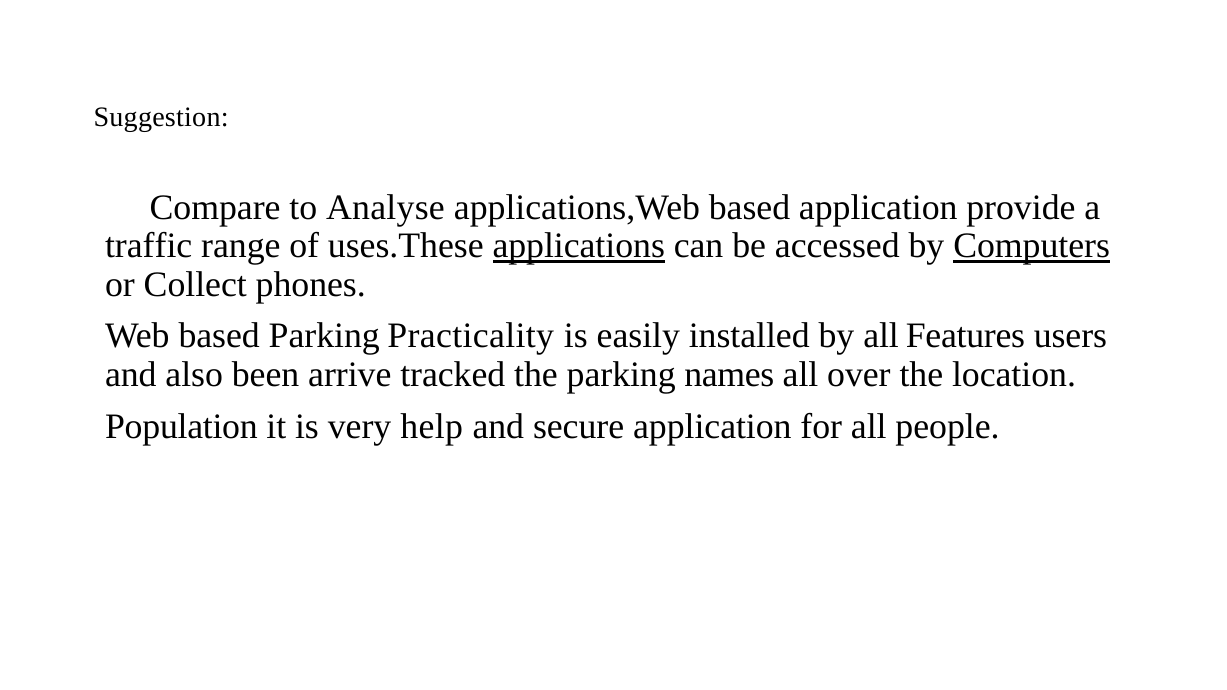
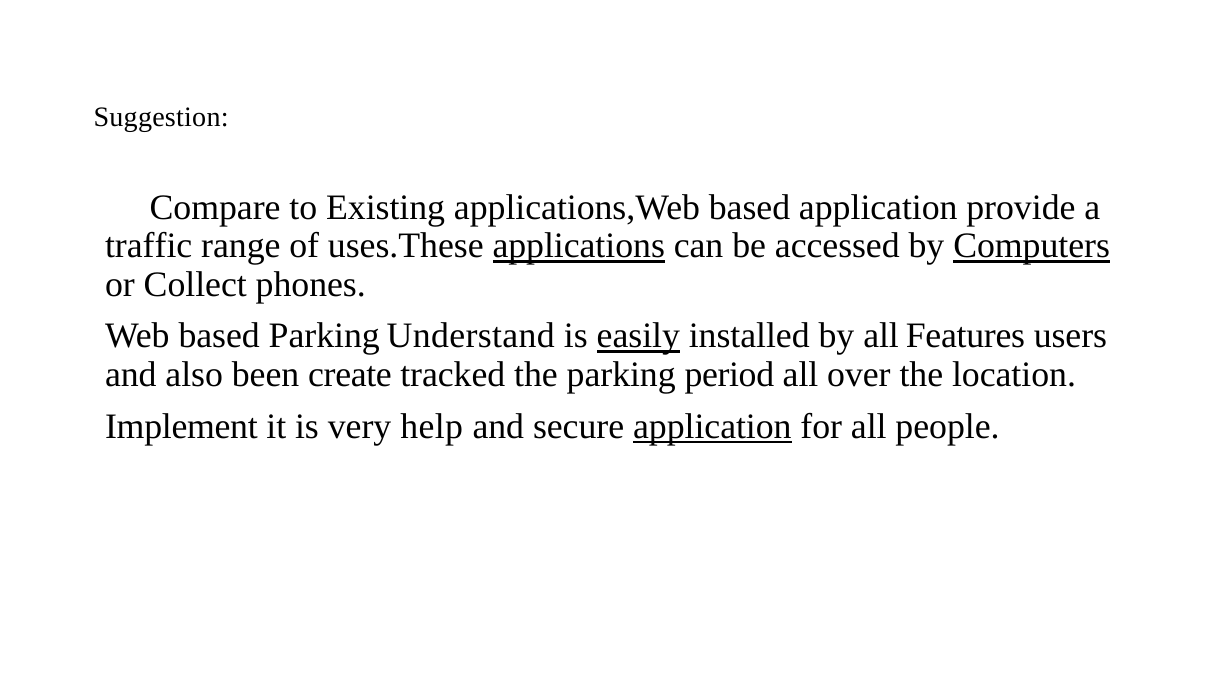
Analyse: Analyse -> Existing
Practicality: Practicality -> Understand
easily underline: none -> present
arrive: arrive -> create
names: names -> period
Population: Population -> Implement
application at (712, 426) underline: none -> present
